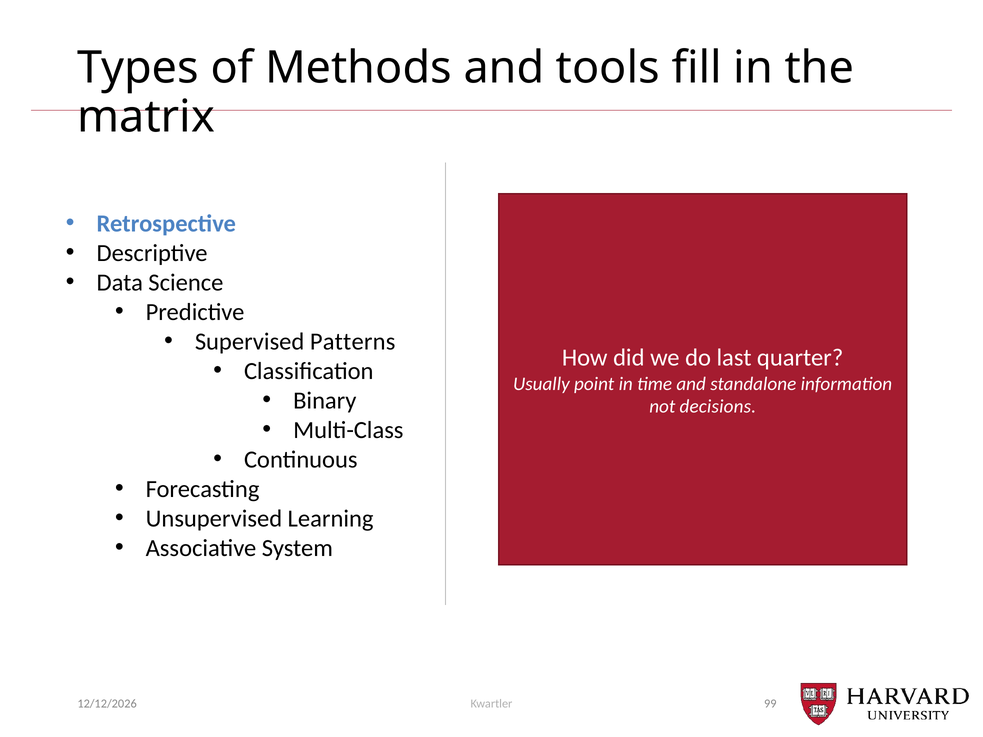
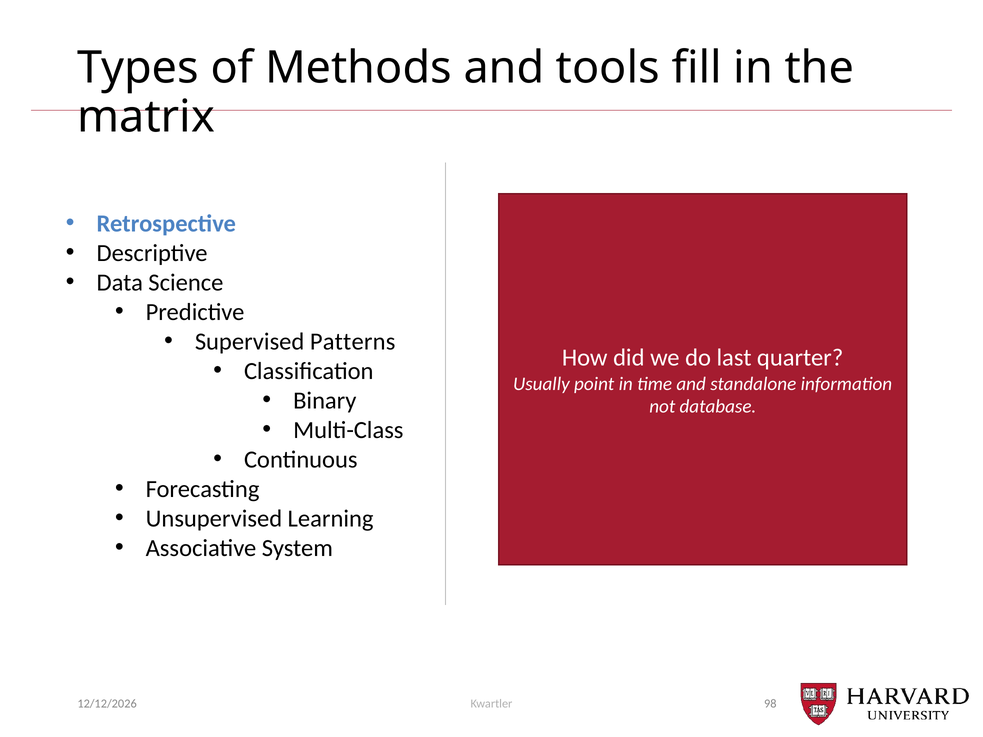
decisions: decisions -> database
99: 99 -> 98
